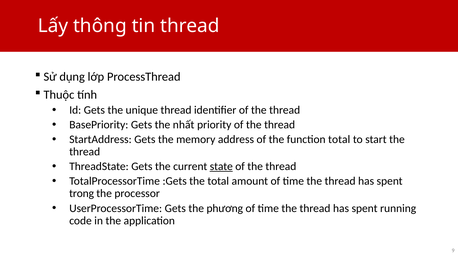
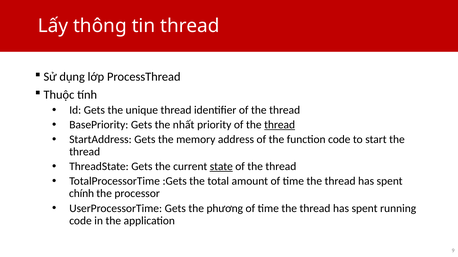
thread at (280, 125) underline: none -> present
function total: total -> code
trong: trong -> chính
